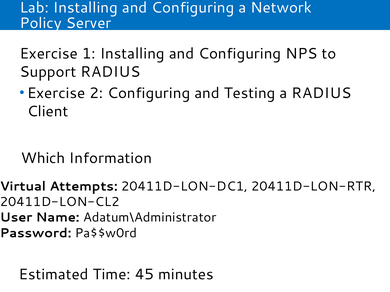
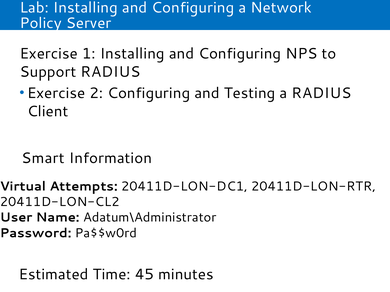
Which: Which -> Smart
